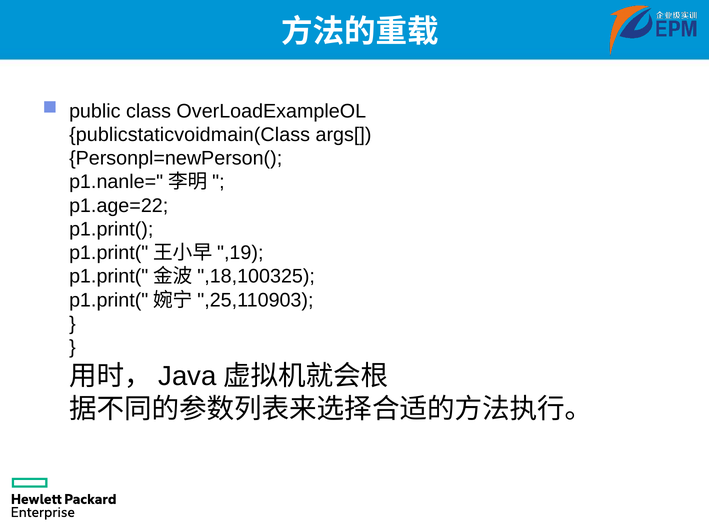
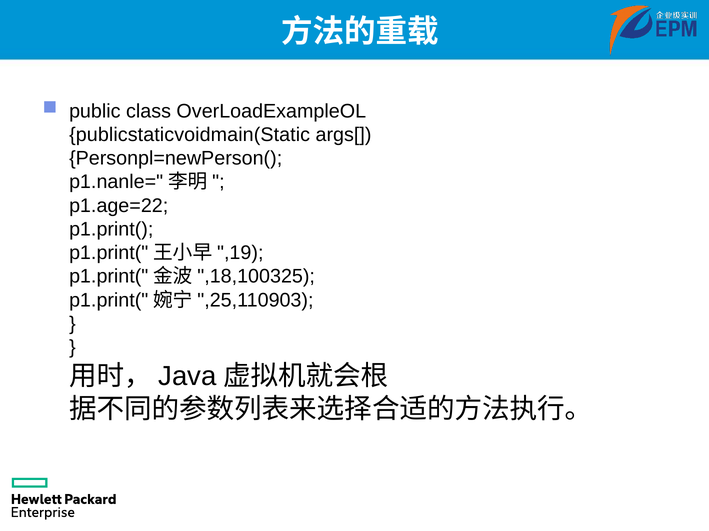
publicstaticvoidmain(Class: publicstaticvoidmain(Class -> publicstaticvoidmain(Static
